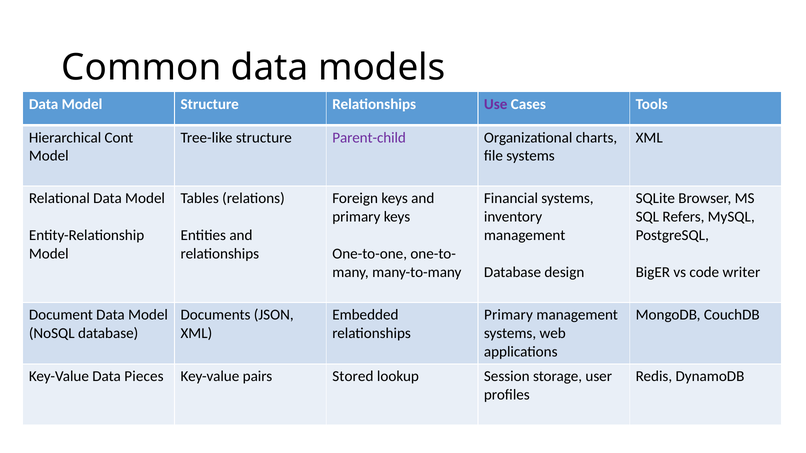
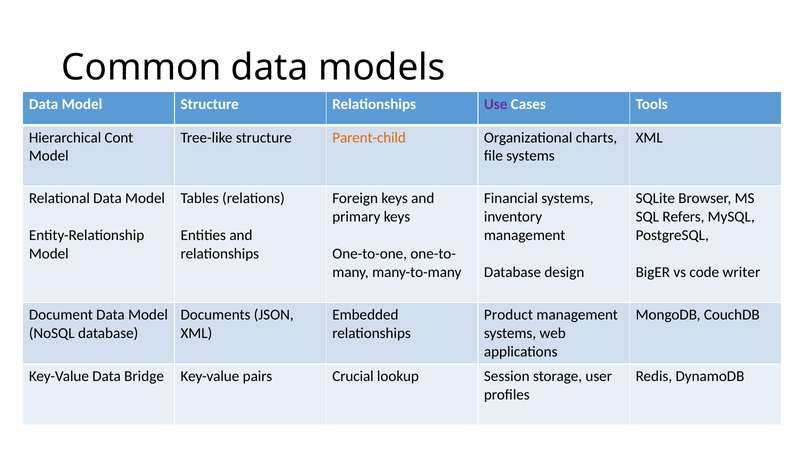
Parent-child colour: purple -> orange
Primary at (508, 315): Primary -> Product
Pieces: Pieces -> Bridge
Stored: Stored -> Crucial
